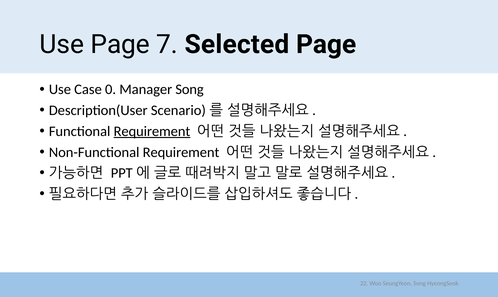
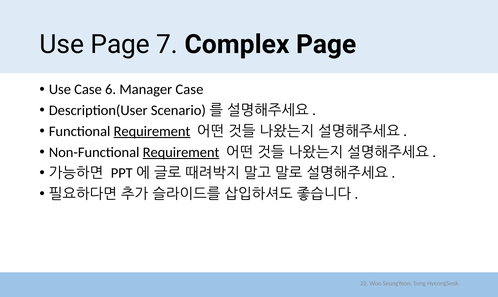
Selected: Selected -> Complex
0: 0 -> 6
Manager Song: Song -> Case
Requirement at (181, 152) underline: none -> present
